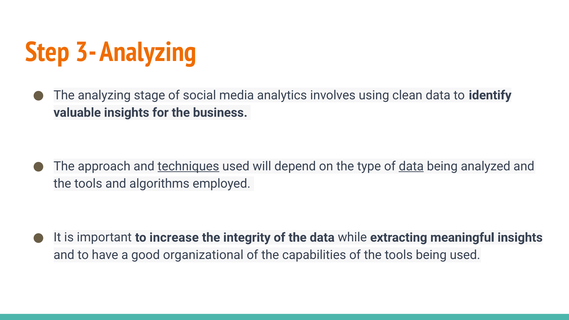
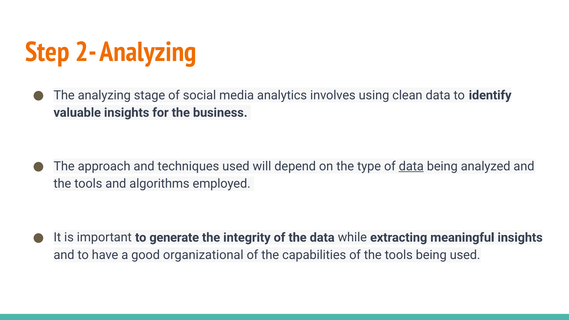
3-: 3- -> 2-
techniques underline: present -> none
increase: increase -> generate
